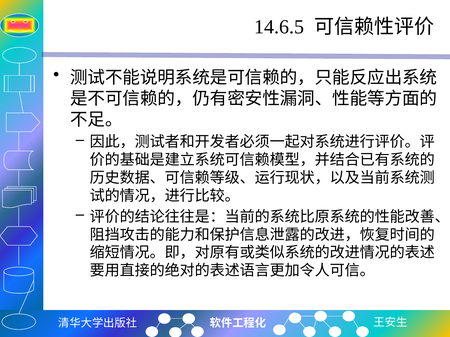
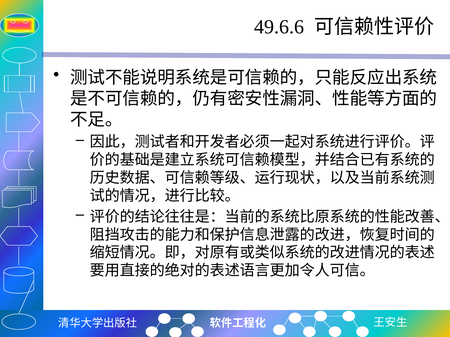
14.6.5: 14.6.5 -> 49.6.6
